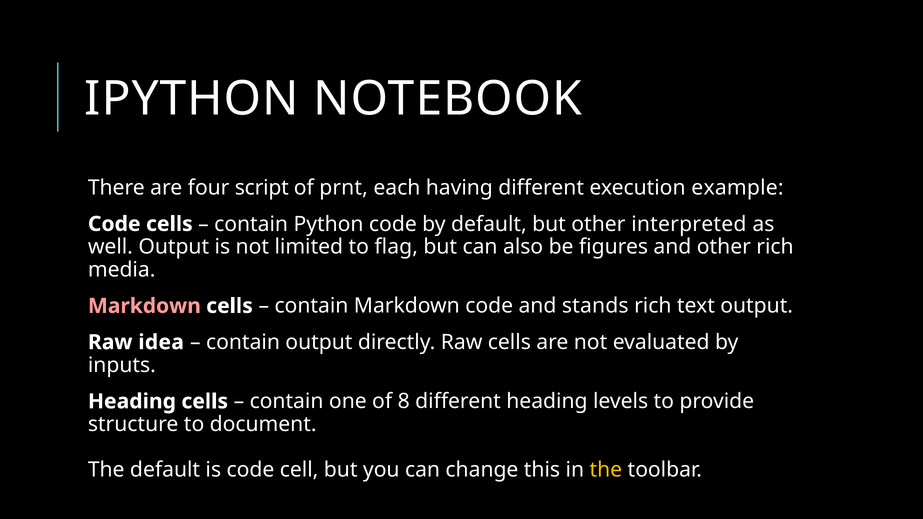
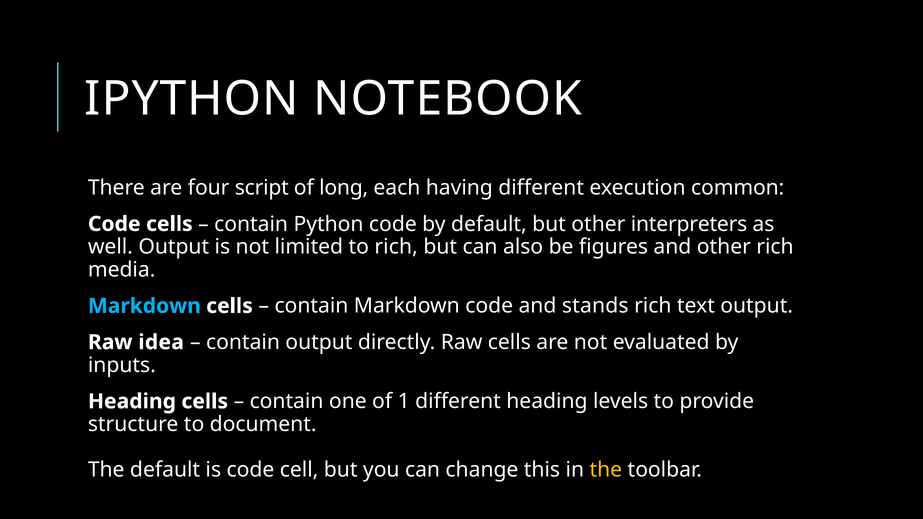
prnt: prnt -> long
example: example -> common
interpreted: interpreted -> interpreters
to flag: flag -> rich
Markdown at (144, 306) colour: pink -> light blue
8: 8 -> 1
